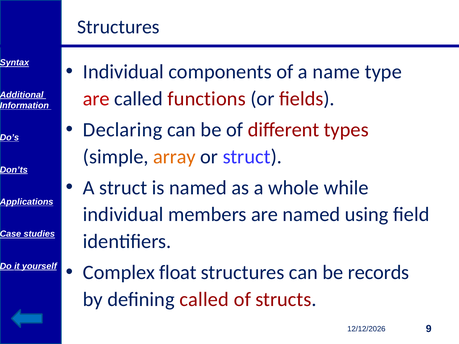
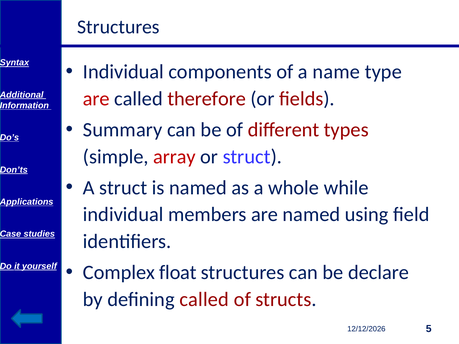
functions: functions -> therefore
Declaring: Declaring -> Summary
array colour: orange -> red
records: records -> declare
9: 9 -> 5
